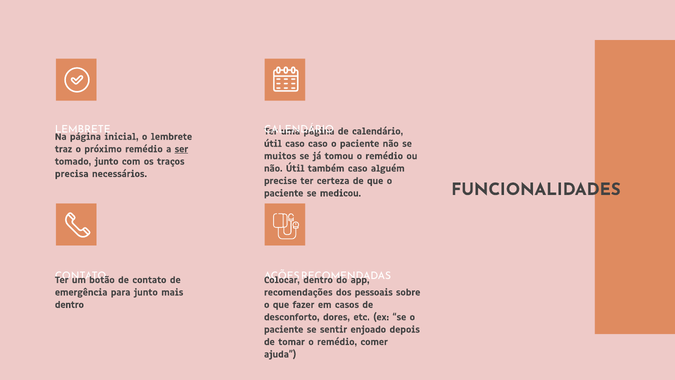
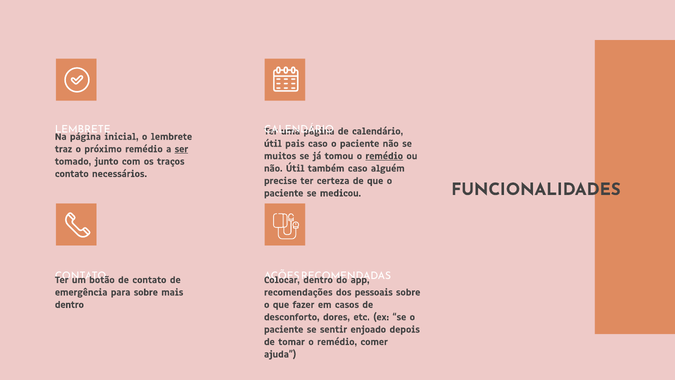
útil caso: caso -> pais
remédio at (384, 156) underline: none -> present
precisa at (72, 174): precisa -> contato
para junto: junto -> sobre
